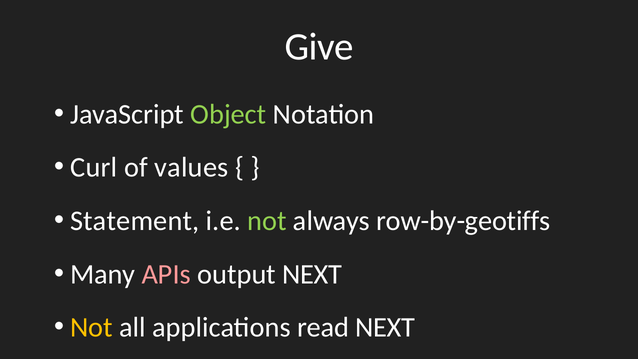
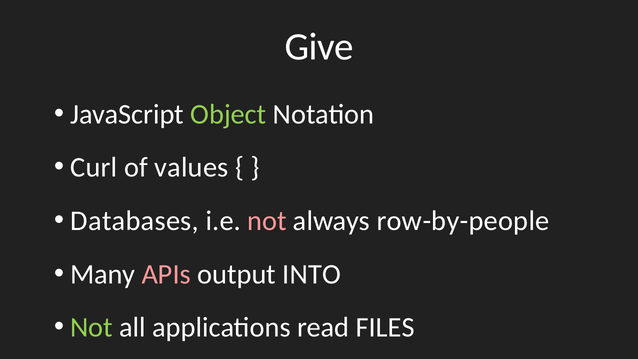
Statement: Statement -> Databases
not at (267, 221) colour: light green -> pink
row-by-geotiffs: row-by-geotiffs -> row-by-people
output NEXT: NEXT -> INTO
Not at (92, 327) colour: yellow -> light green
read NEXT: NEXT -> FILES
